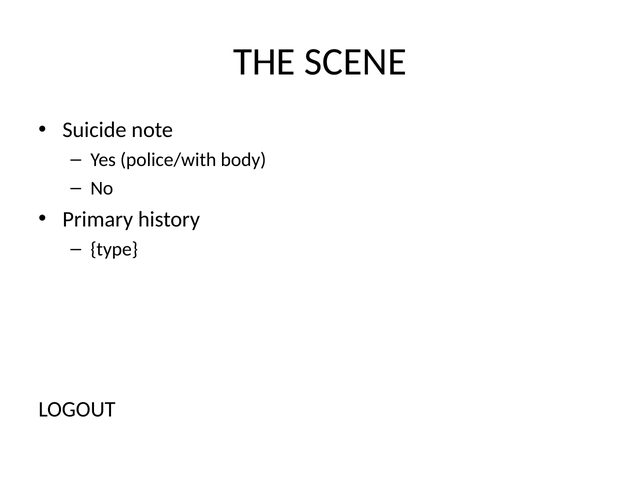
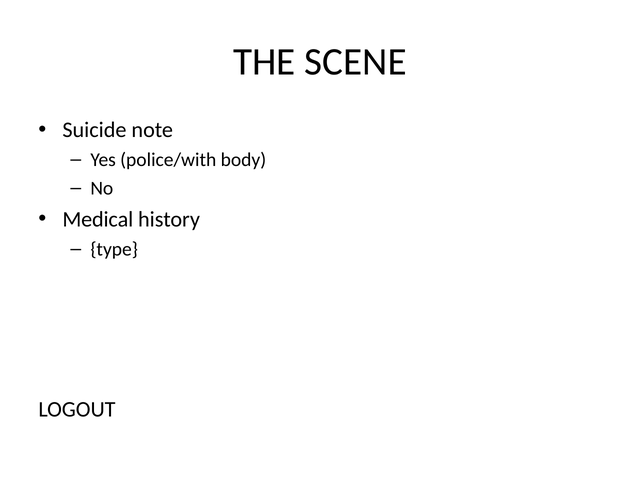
Primary: Primary -> Medical
